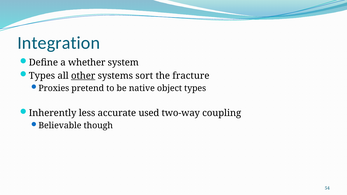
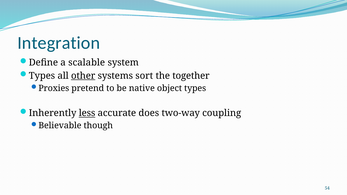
whether: whether -> scalable
fracture: fracture -> together
less underline: none -> present
used: used -> does
